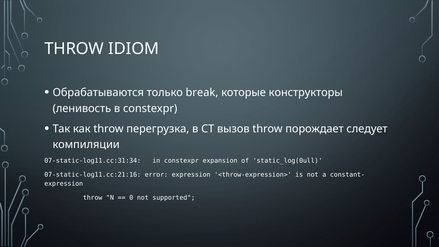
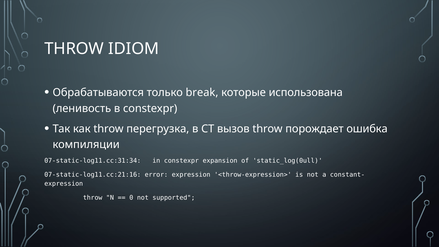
конструкторы: конструкторы -> использована
следует: следует -> ошибка
